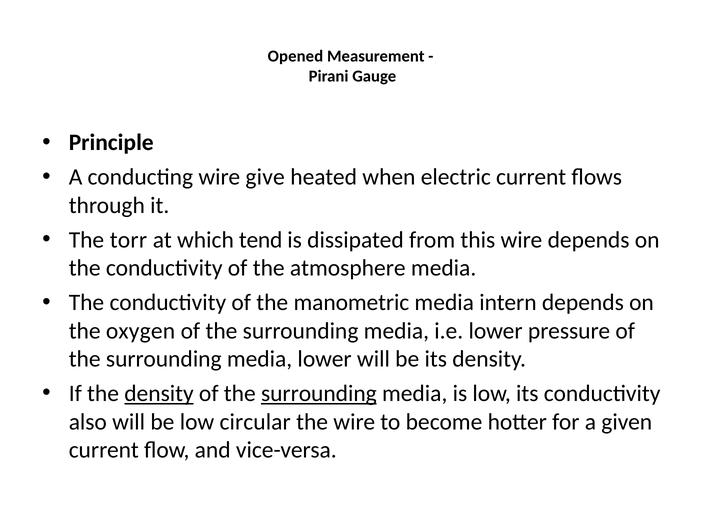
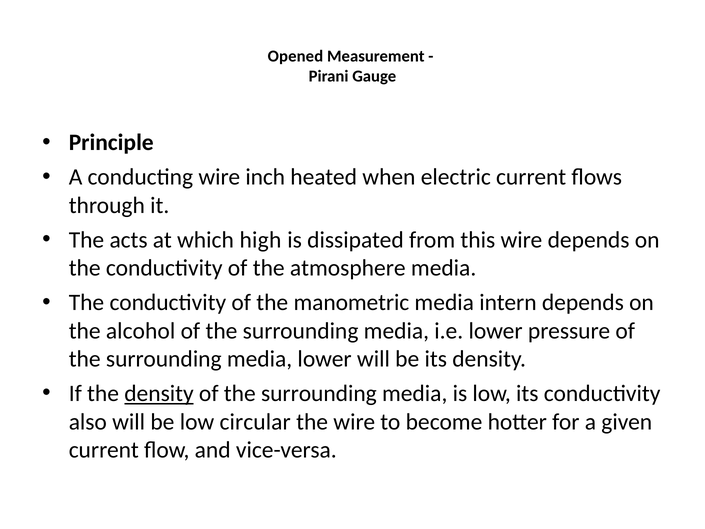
give: give -> inch
torr: torr -> acts
tend: tend -> high
oxygen: oxygen -> alcohol
surrounding at (319, 393) underline: present -> none
